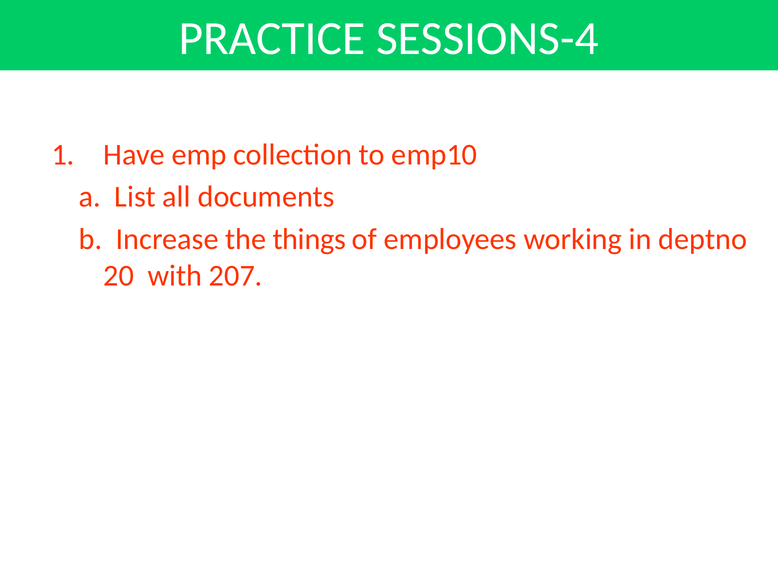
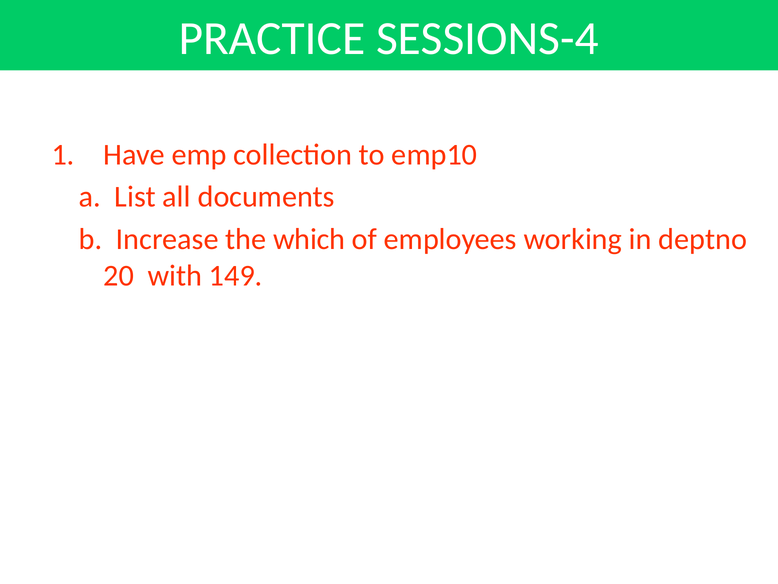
things: things -> which
207: 207 -> 149
